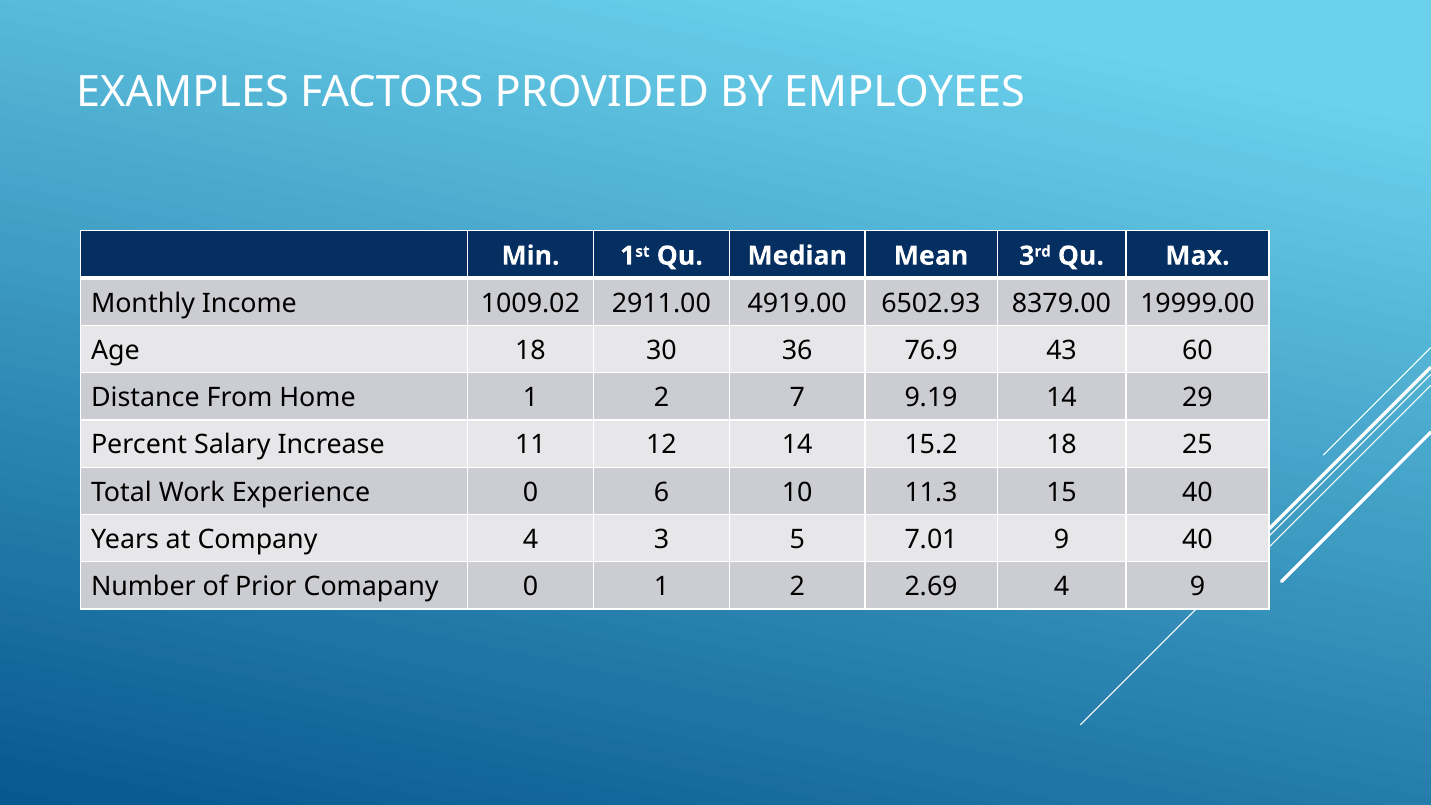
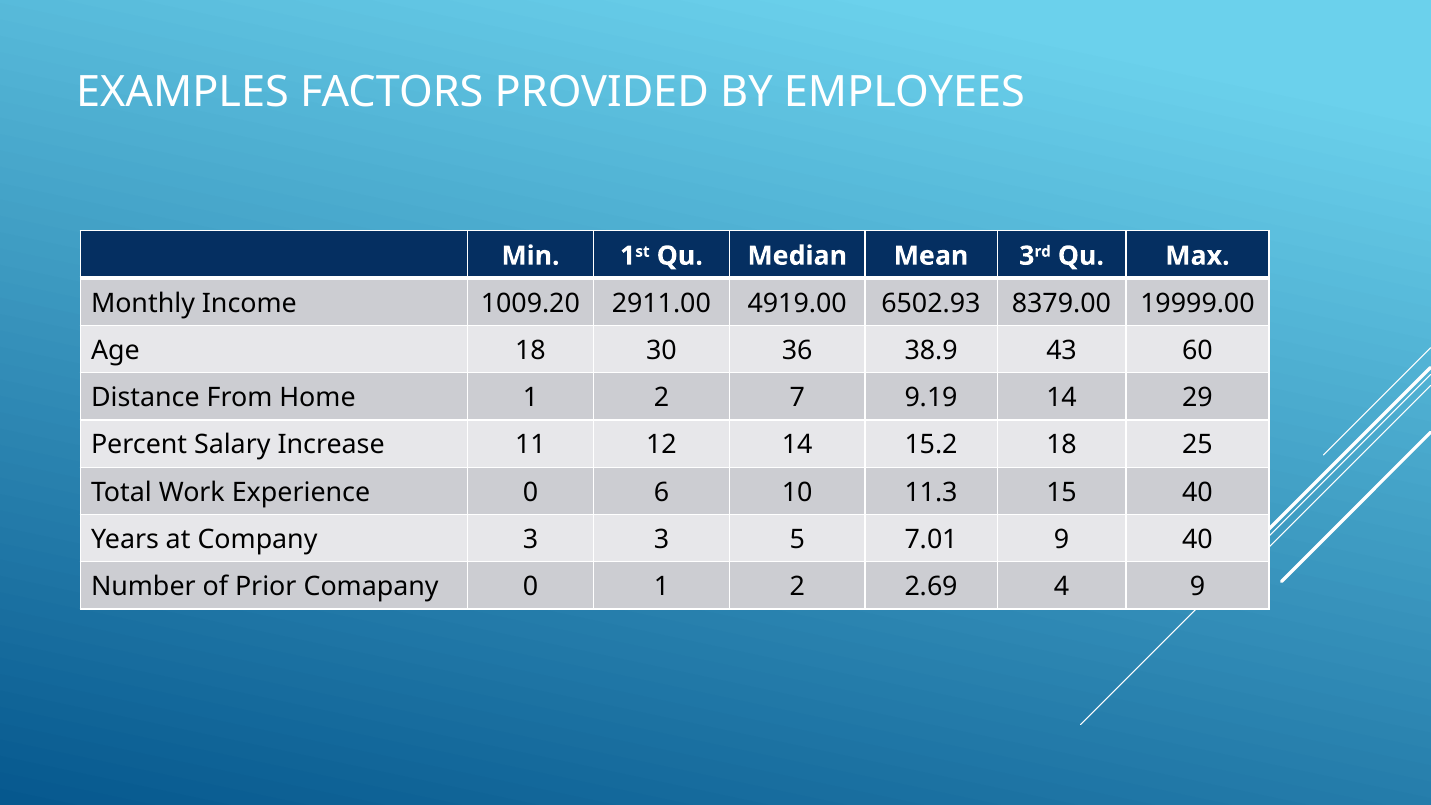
1009.02: 1009.02 -> 1009.20
76.9: 76.9 -> 38.9
Company 4: 4 -> 3
